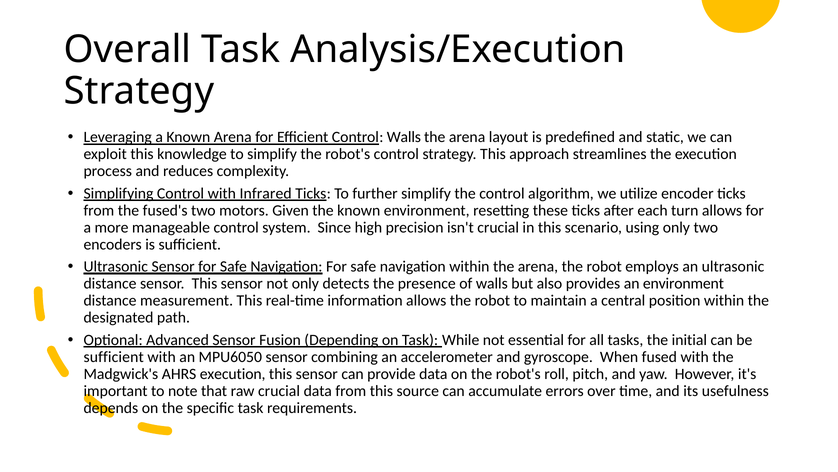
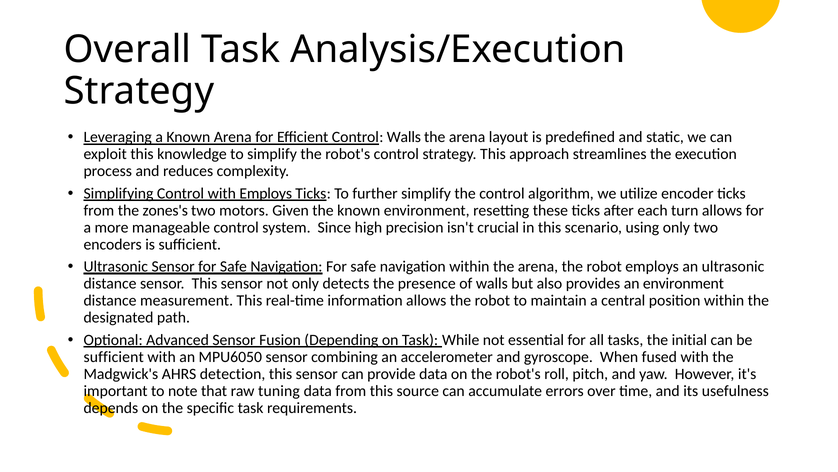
with Infrared: Infrared -> Employs
fused's: fused's -> zones's
AHRS execution: execution -> detection
raw crucial: crucial -> tuning
